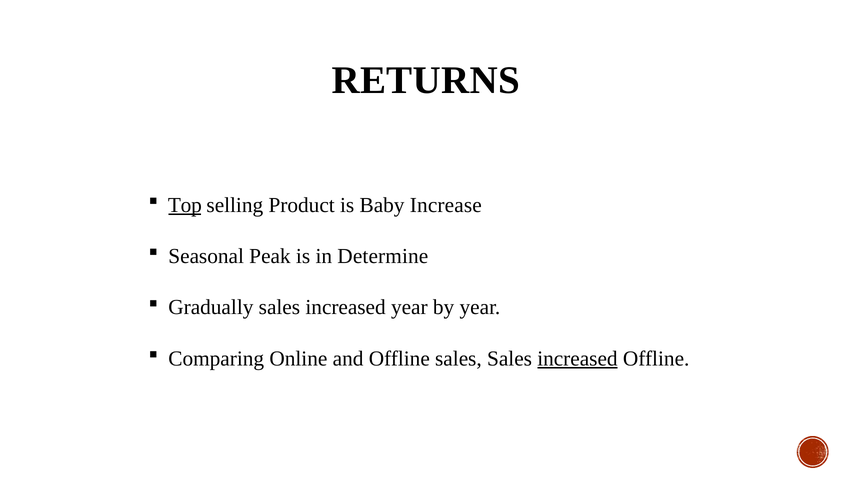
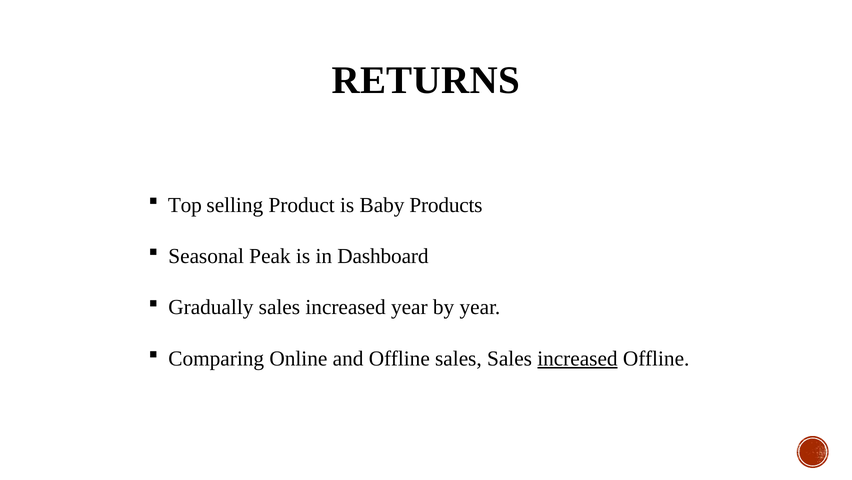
Top underline: present -> none
Increase: Increase -> Products
Determine: Determine -> Dashboard
